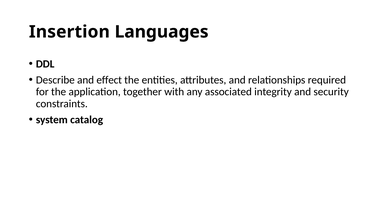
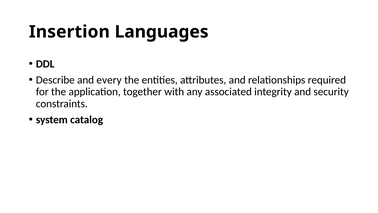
effect: effect -> every
